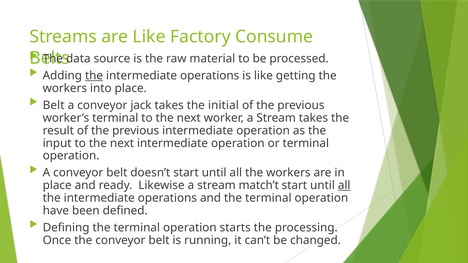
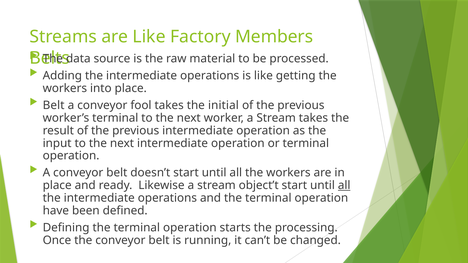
Consume: Consume -> Members
the at (94, 76) underline: present -> none
jack: jack -> fool
match’t: match’t -> object’t
